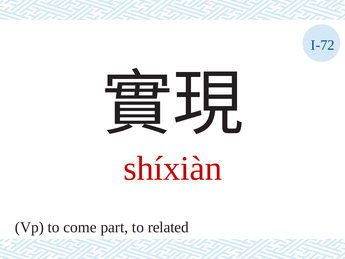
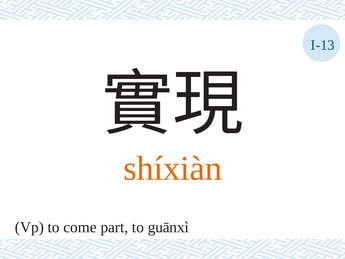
I-72: I-72 -> I-13
shíxiàn colour: red -> orange
related: related -> guānxì
